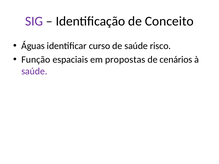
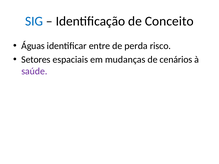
SIG colour: purple -> blue
curso: curso -> entre
de saúde: saúde -> perda
Função: Função -> Setores
propostas: propostas -> mudanças
